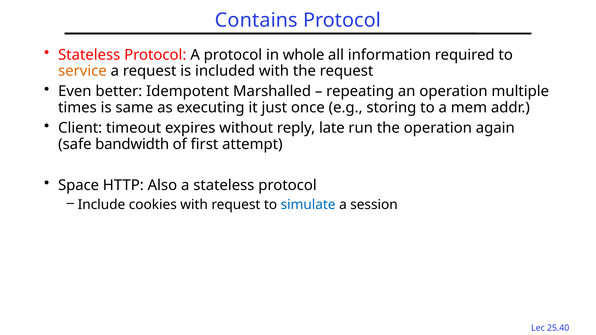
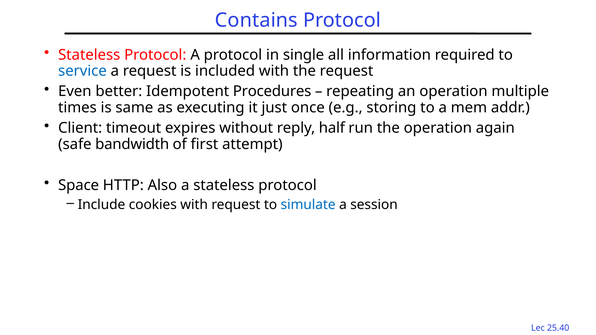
whole: whole -> single
service colour: orange -> blue
Marshalled: Marshalled -> Procedures
late: late -> half
